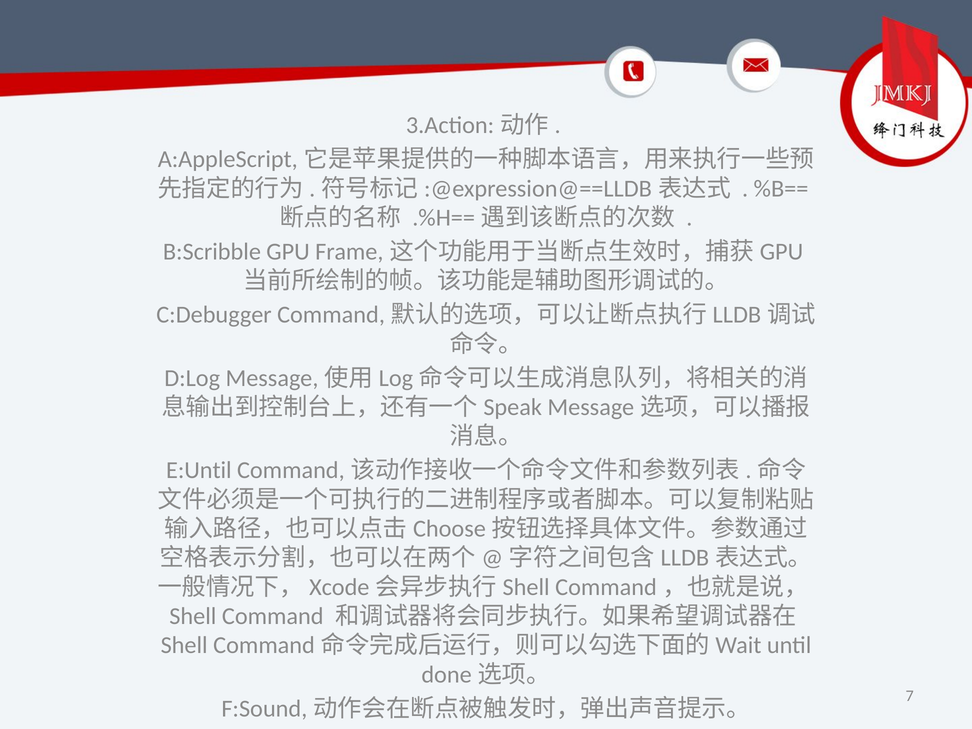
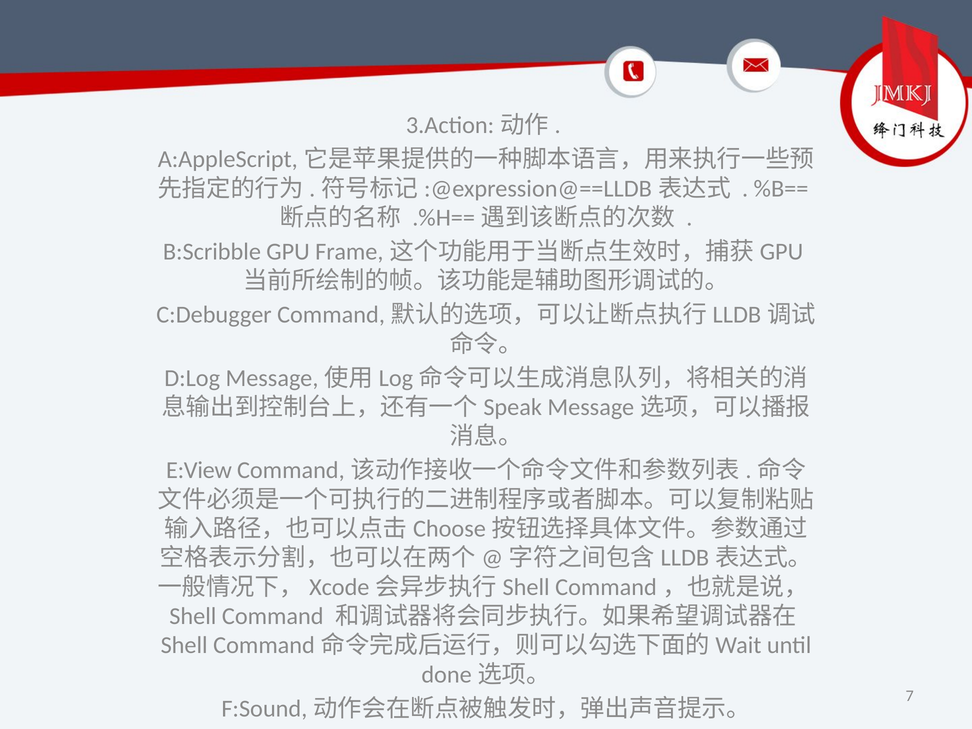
E:Until: E:Until -> E:View
